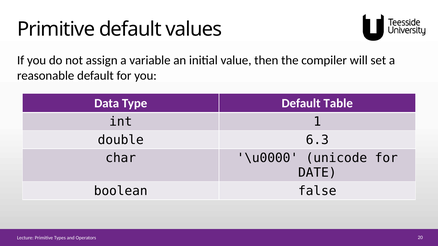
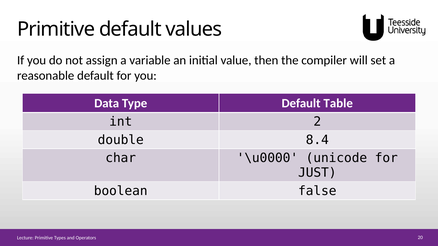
1: 1 -> 2
6.3: 6.3 -> 8.4
DATE: DATE -> JUST
